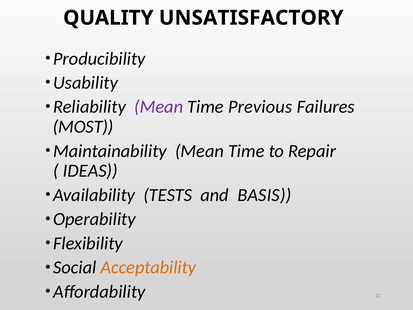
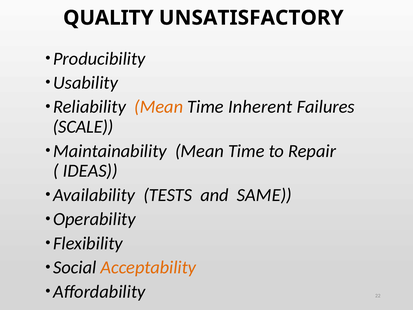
Mean at (159, 107) colour: purple -> orange
Previous: Previous -> Inherent
MOST: MOST -> SCALE
BASIS: BASIS -> SAME
